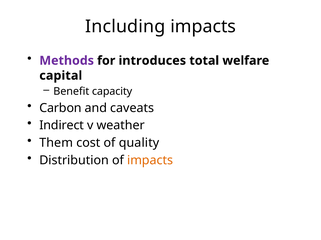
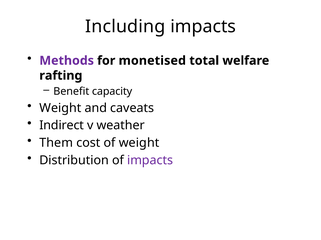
introduces: introduces -> monetised
capital: capital -> rafting
Carbon at (60, 108): Carbon -> Weight
of quality: quality -> weight
impacts at (150, 161) colour: orange -> purple
